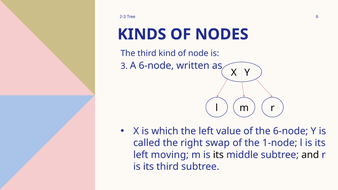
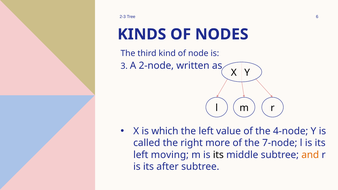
A 6-node: 6-node -> 2-node
the 6-node: 6-node -> 4-node
swap: swap -> more
1-node: 1-node -> 7-node
and colour: black -> orange
its third: third -> after
